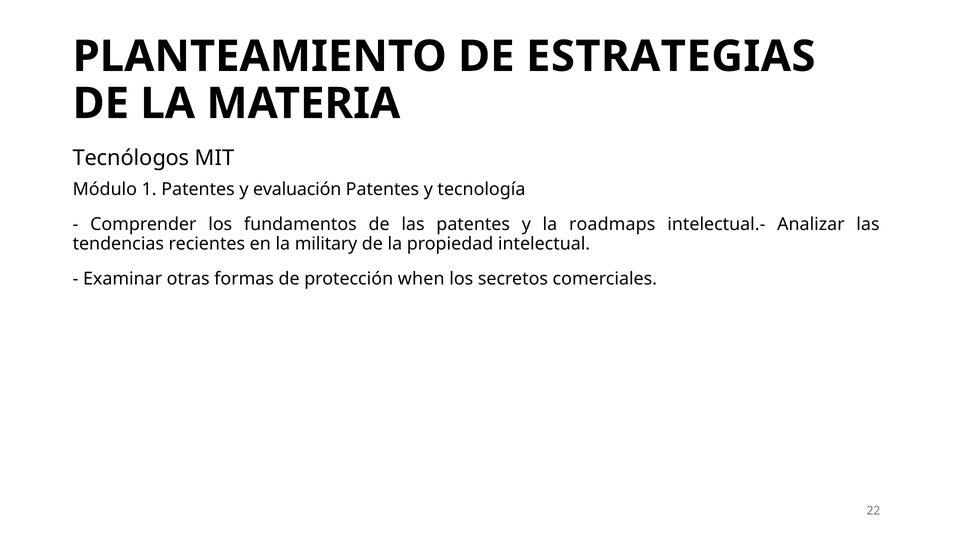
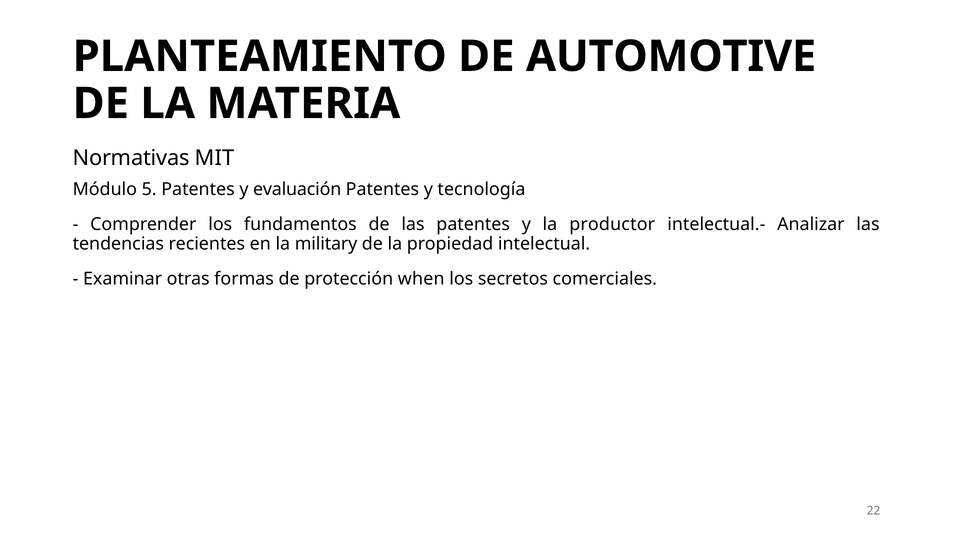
ESTRATEGIAS: ESTRATEGIAS -> AUTOMOTIVE
Tecnólogos: Tecnólogos -> Normativas
1: 1 -> 5
roadmaps: roadmaps -> productor
